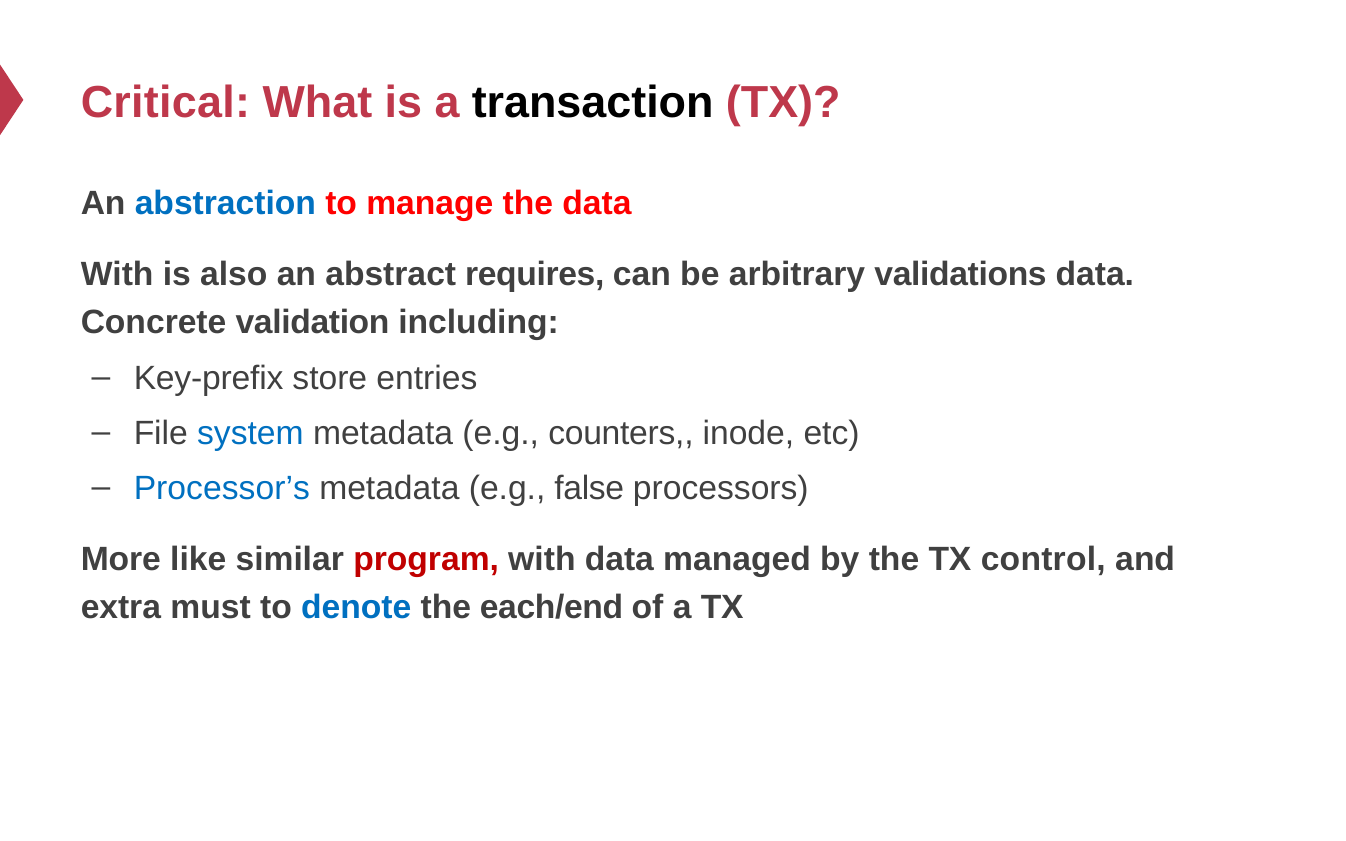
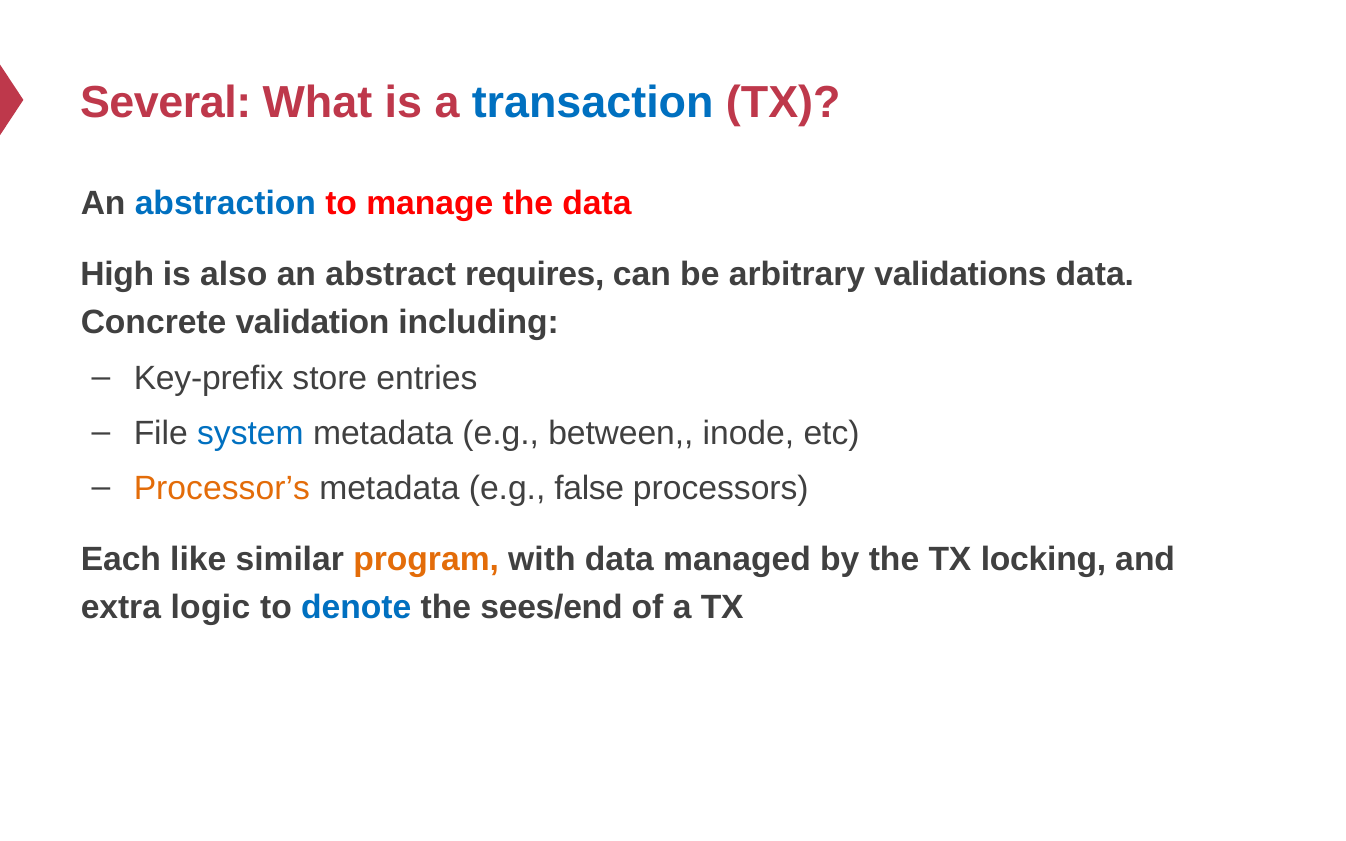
Critical: Critical -> Several
transaction colour: black -> blue
With at (117, 274): With -> High
counters: counters -> between
Processor’s colour: blue -> orange
More: More -> Each
program colour: red -> orange
control: control -> locking
must: must -> logic
each/end: each/end -> sees/end
